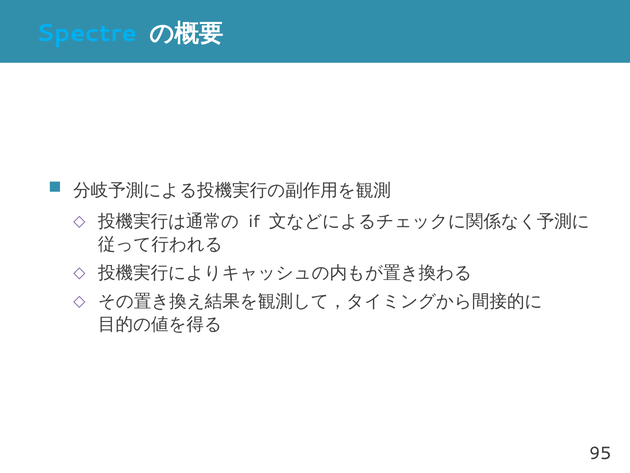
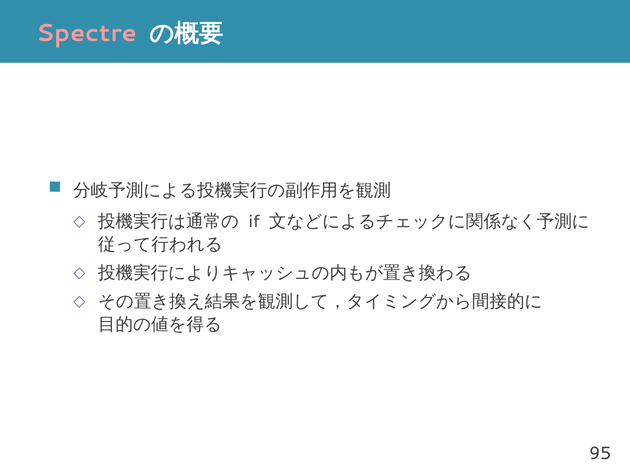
Spectre colour: light blue -> pink
